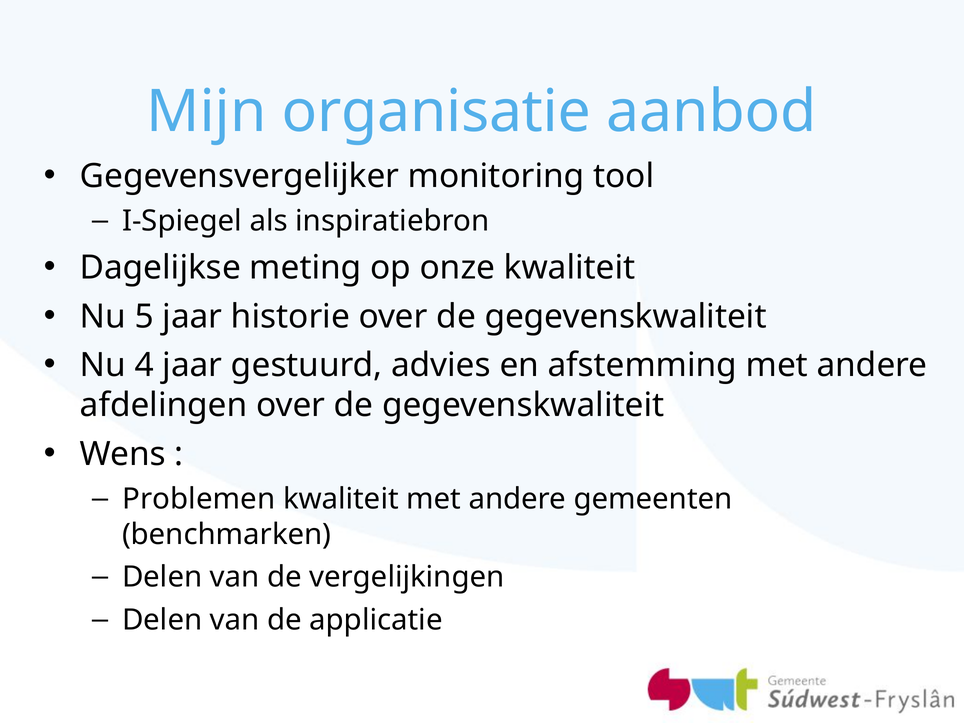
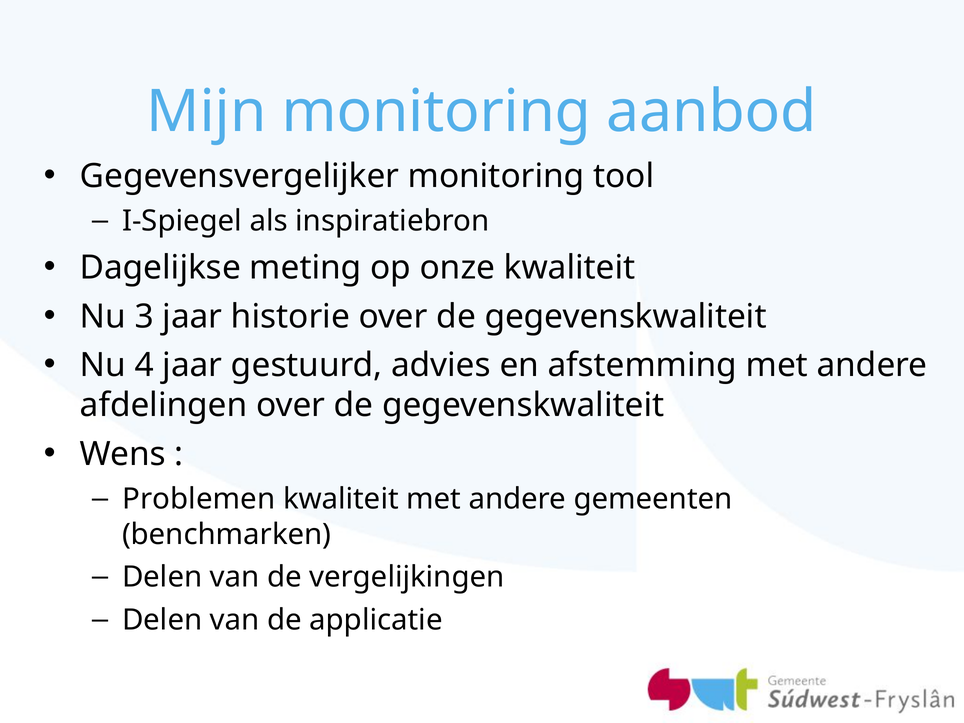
Mijn organisatie: organisatie -> monitoring
5: 5 -> 3
